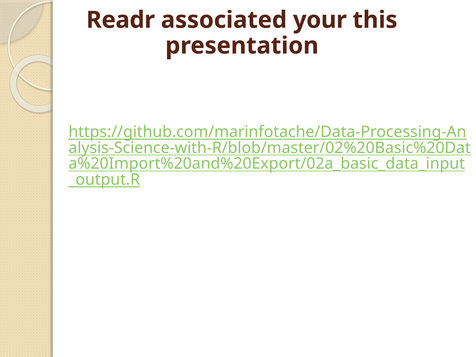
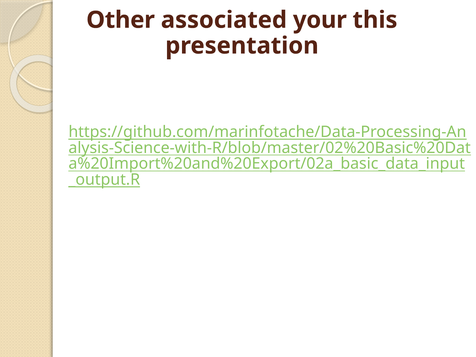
Readr: Readr -> Other
